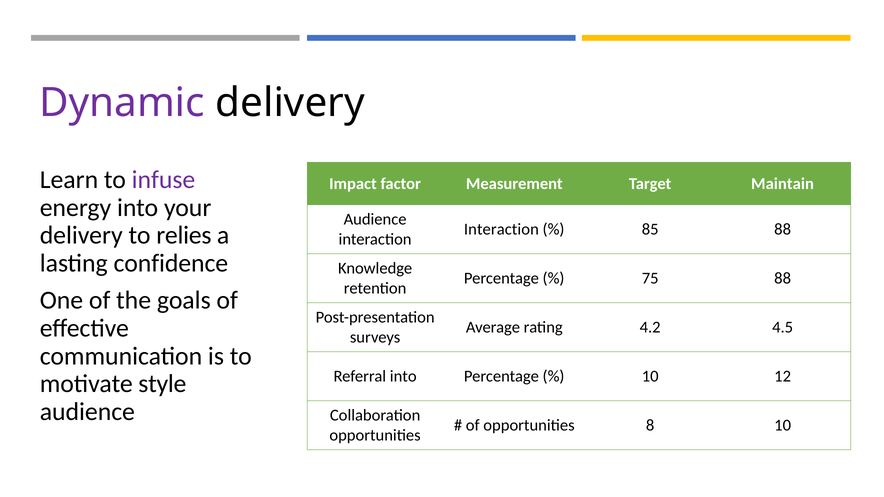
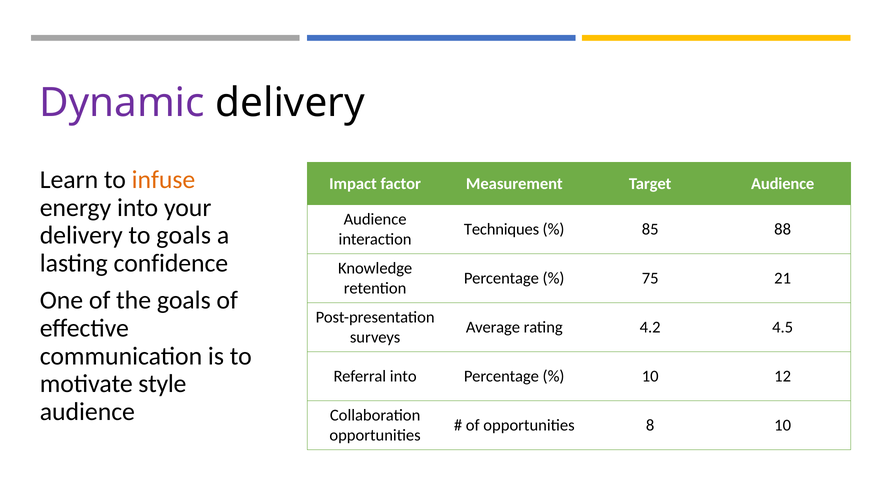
infuse colour: purple -> orange
Target Maintain: Maintain -> Audience
Interaction at (501, 229): Interaction -> Techniques
to relies: relies -> goals
75 88: 88 -> 21
